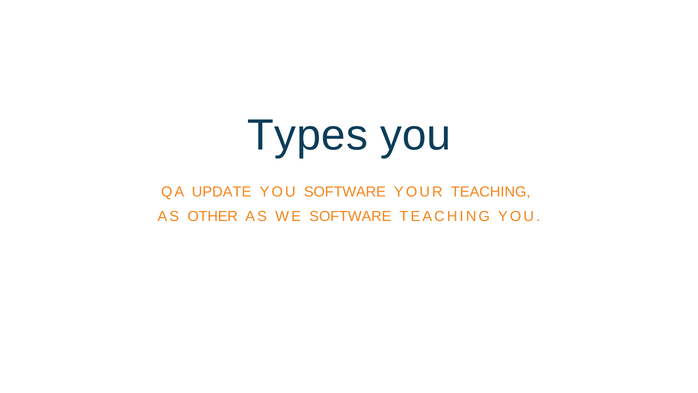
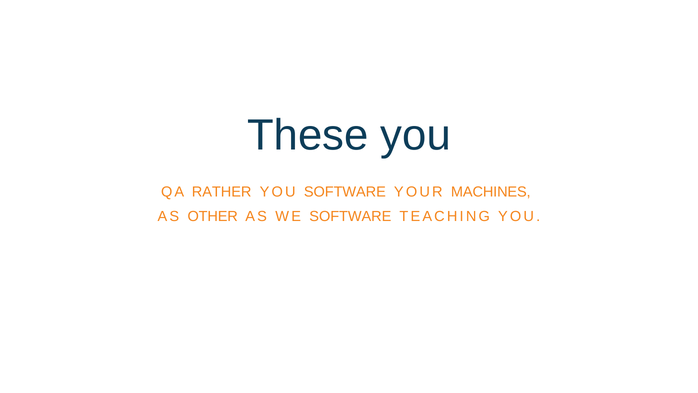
Types: Types -> These
UPDATE: UPDATE -> RATHER
YOUR TEACHING: TEACHING -> MACHINES
